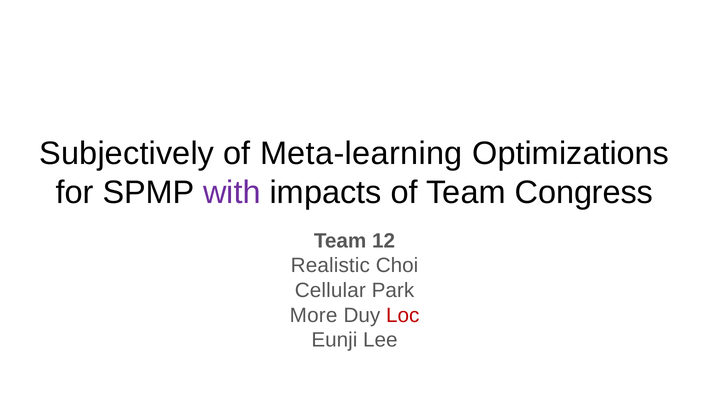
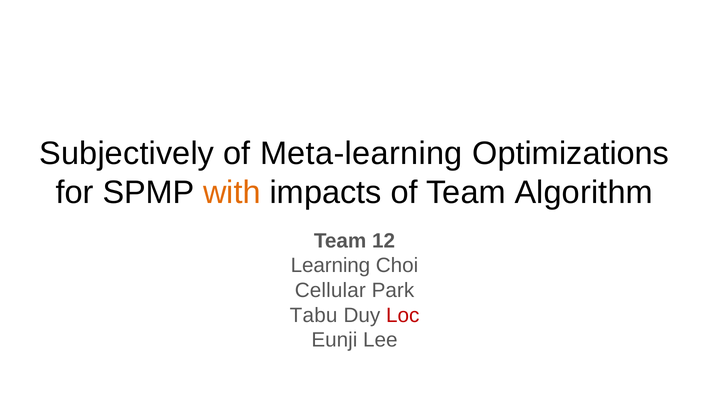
with colour: purple -> orange
Congress: Congress -> Algorithm
Realistic: Realistic -> Learning
More: More -> Tabu
